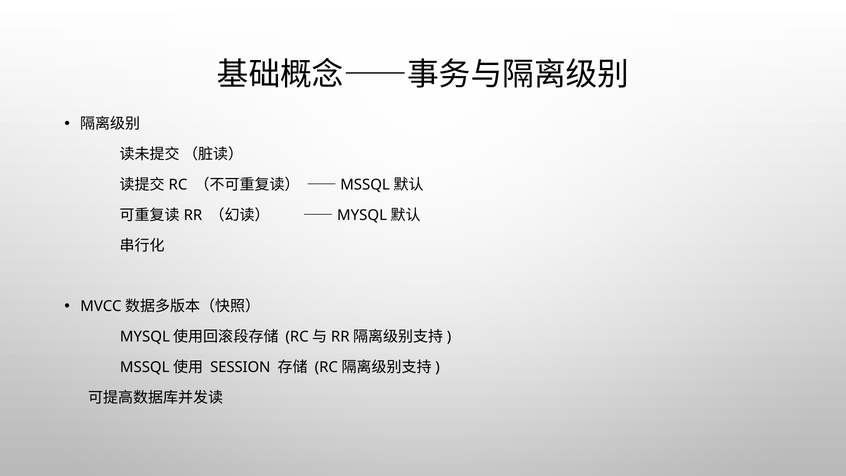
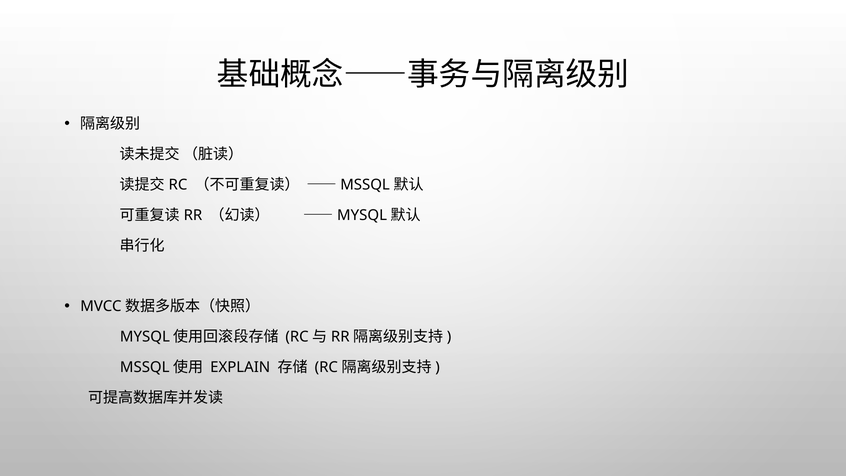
SESSION: SESSION -> EXPLAIN
